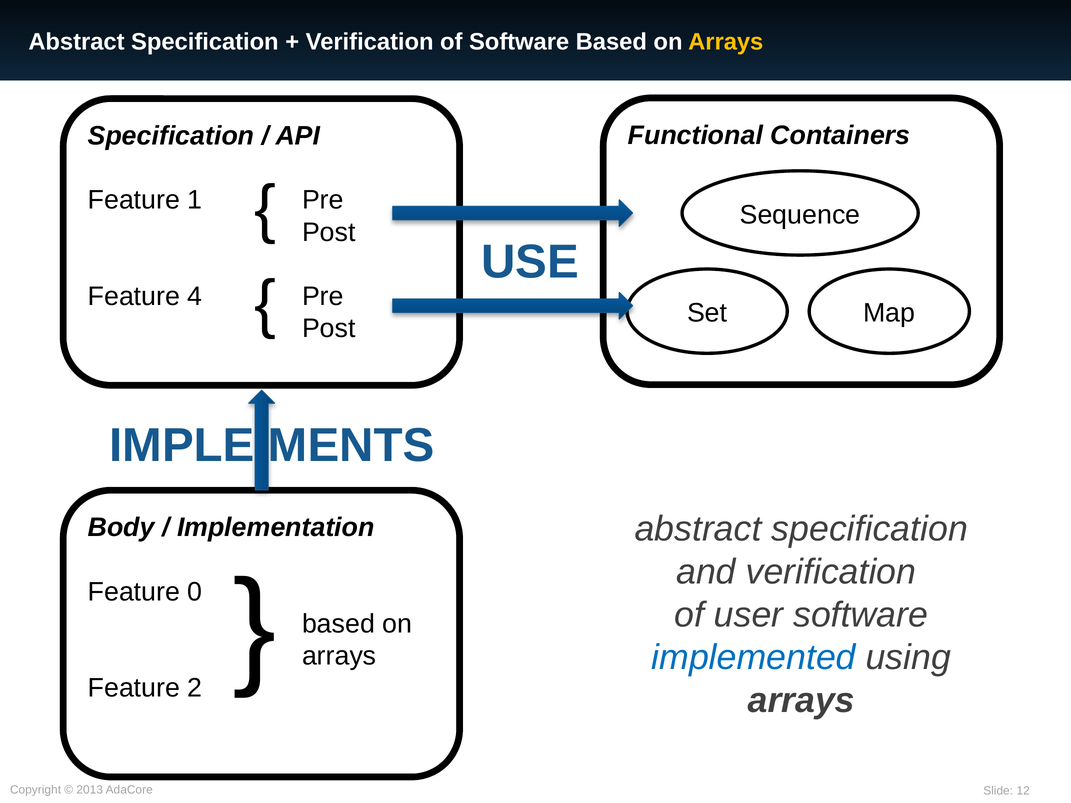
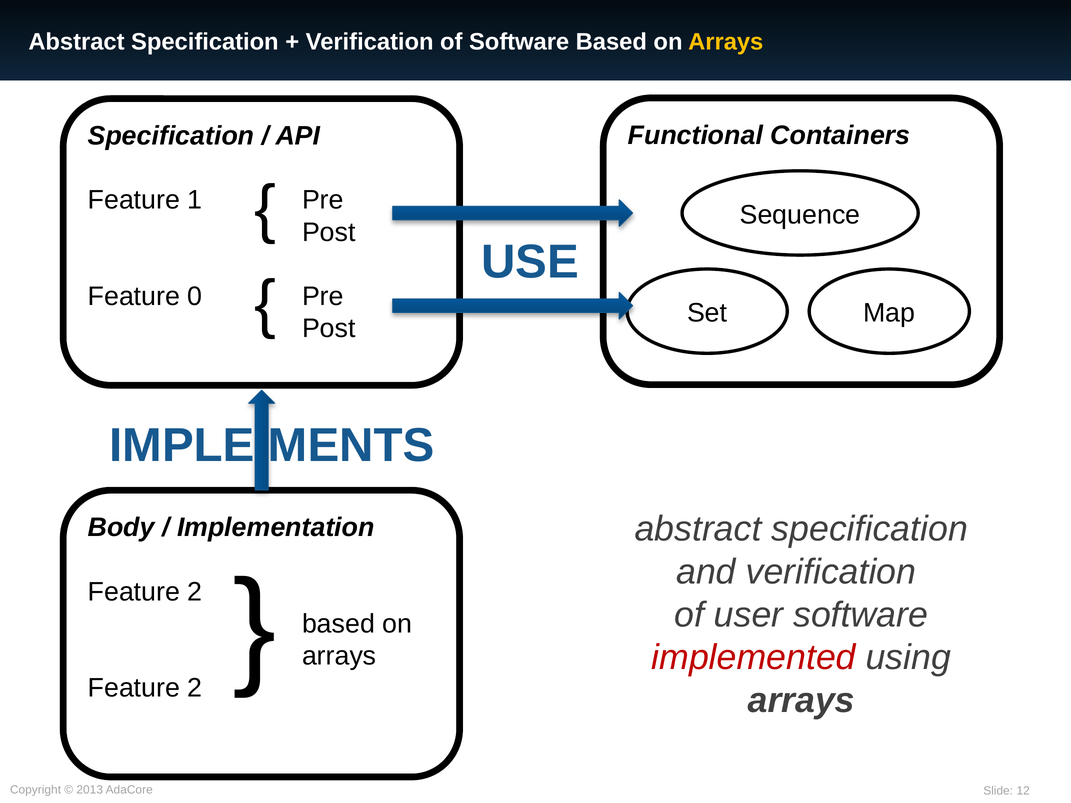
4: 4 -> 0
0 at (195, 592): 0 -> 2
implemented colour: blue -> red
